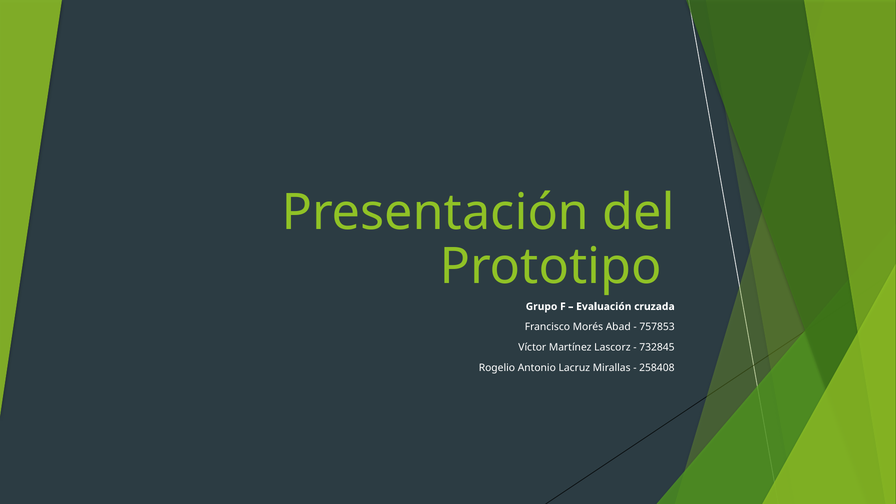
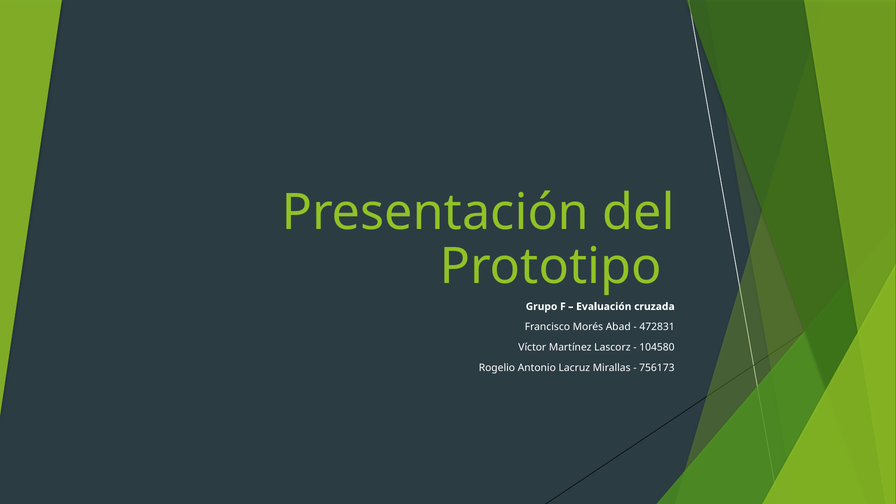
757853: 757853 -> 472831
732845: 732845 -> 104580
258408: 258408 -> 756173
